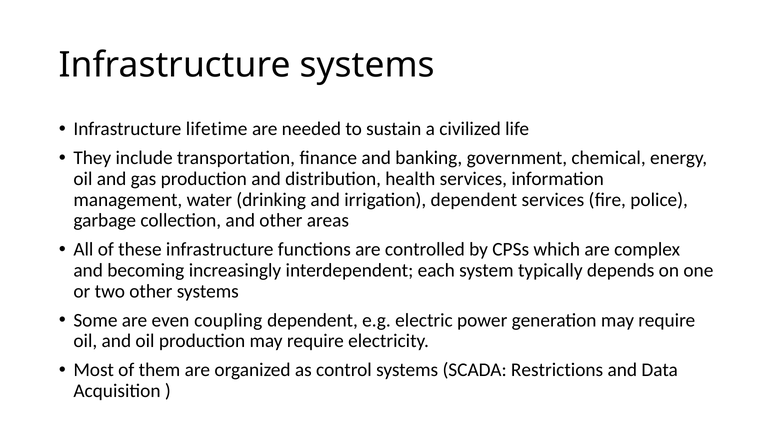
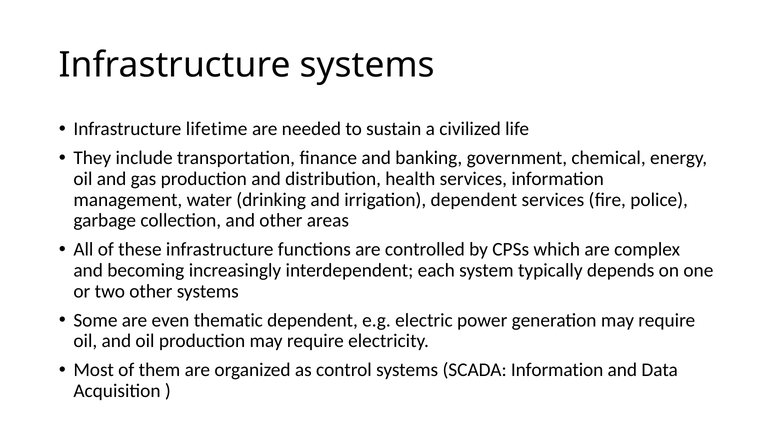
coupling: coupling -> thematic
SCADA Restrictions: Restrictions -> Information
